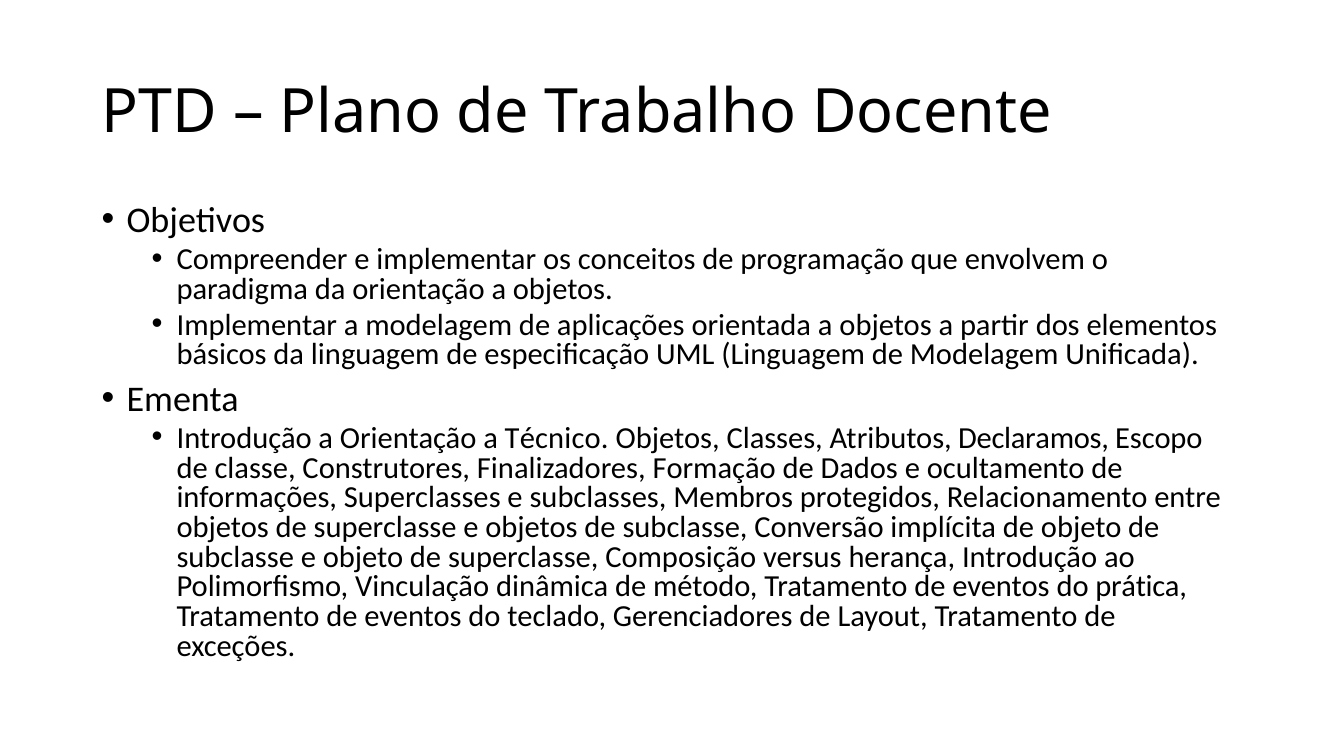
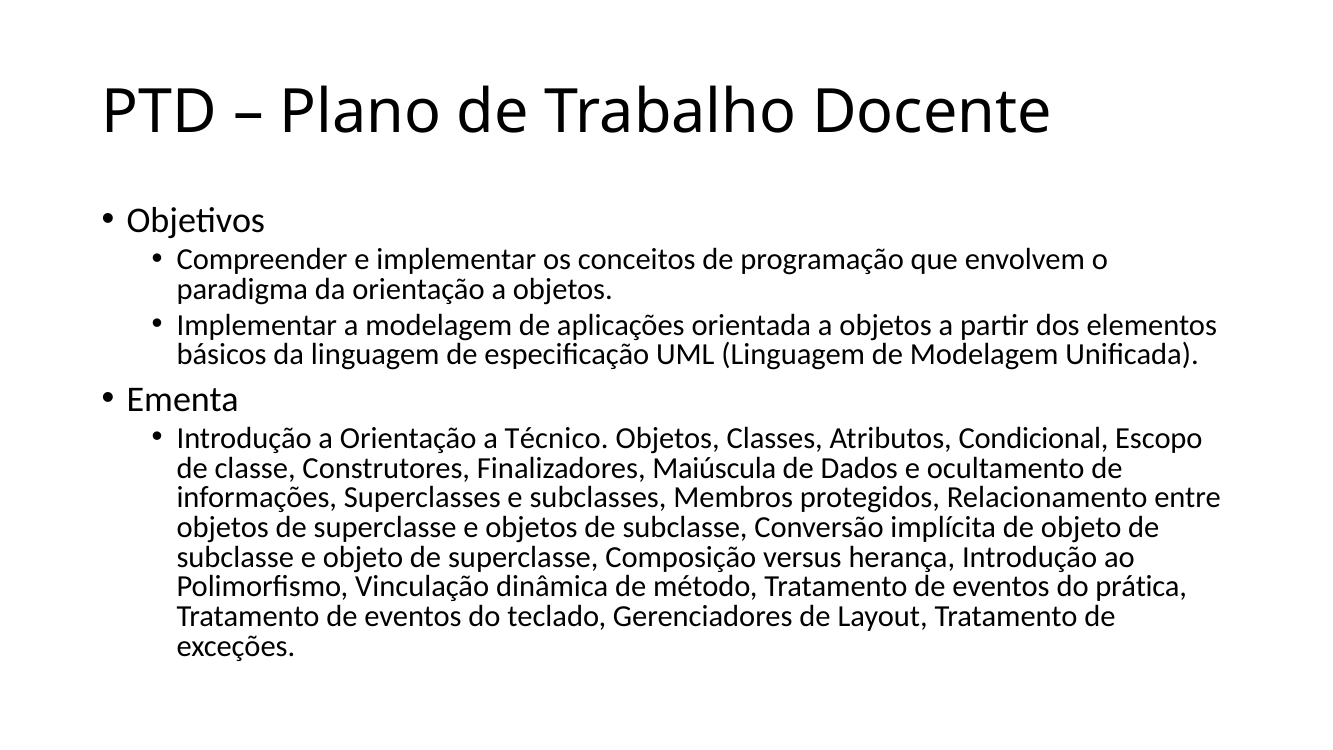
Declaramos: Declaramos -> Condicional
Formação: Formação -> Maiúscula
